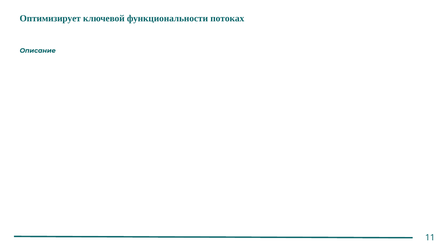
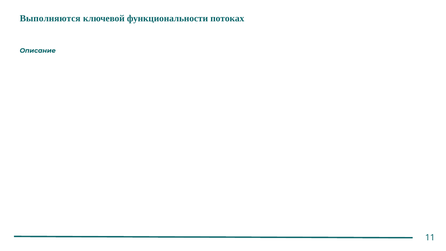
Оптимизирует: Оптимизирует -> Выполняются
